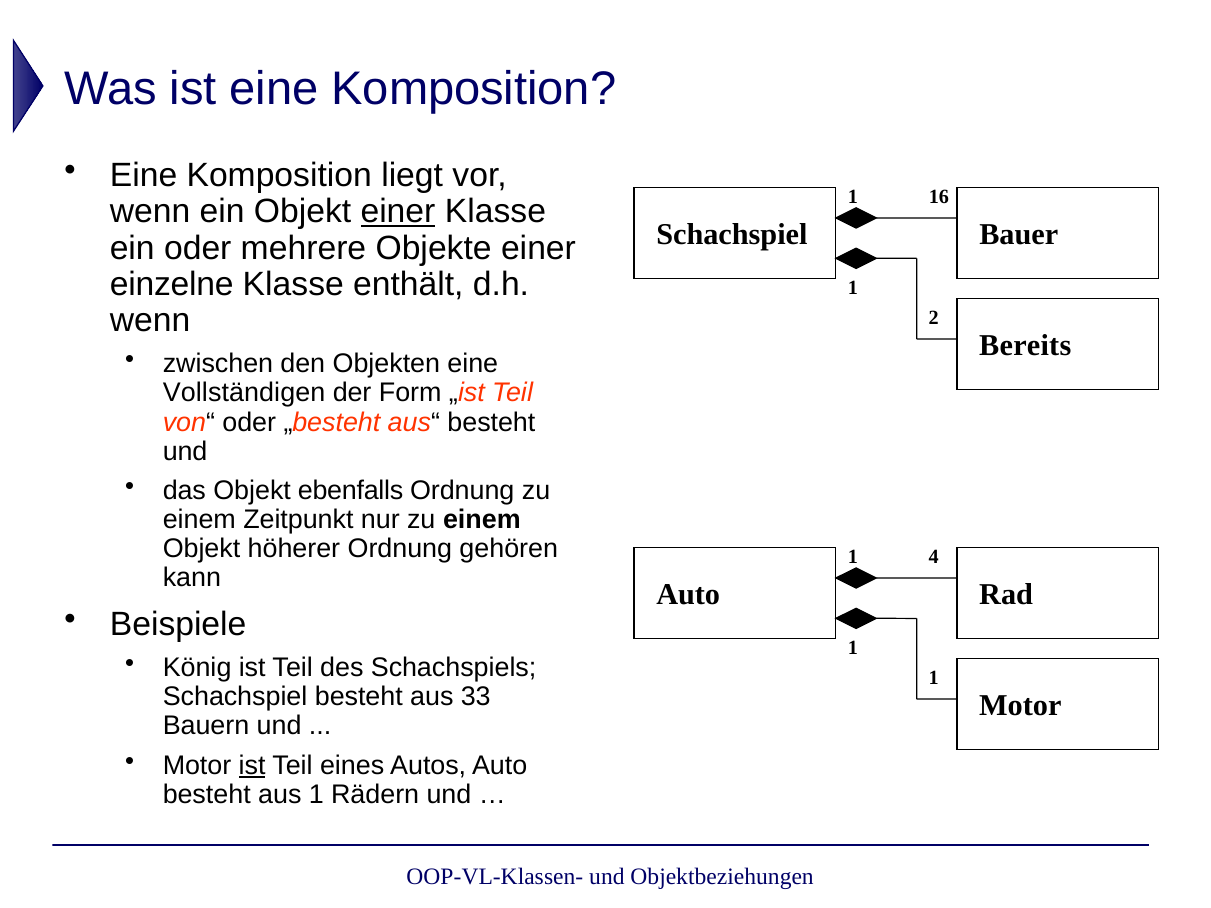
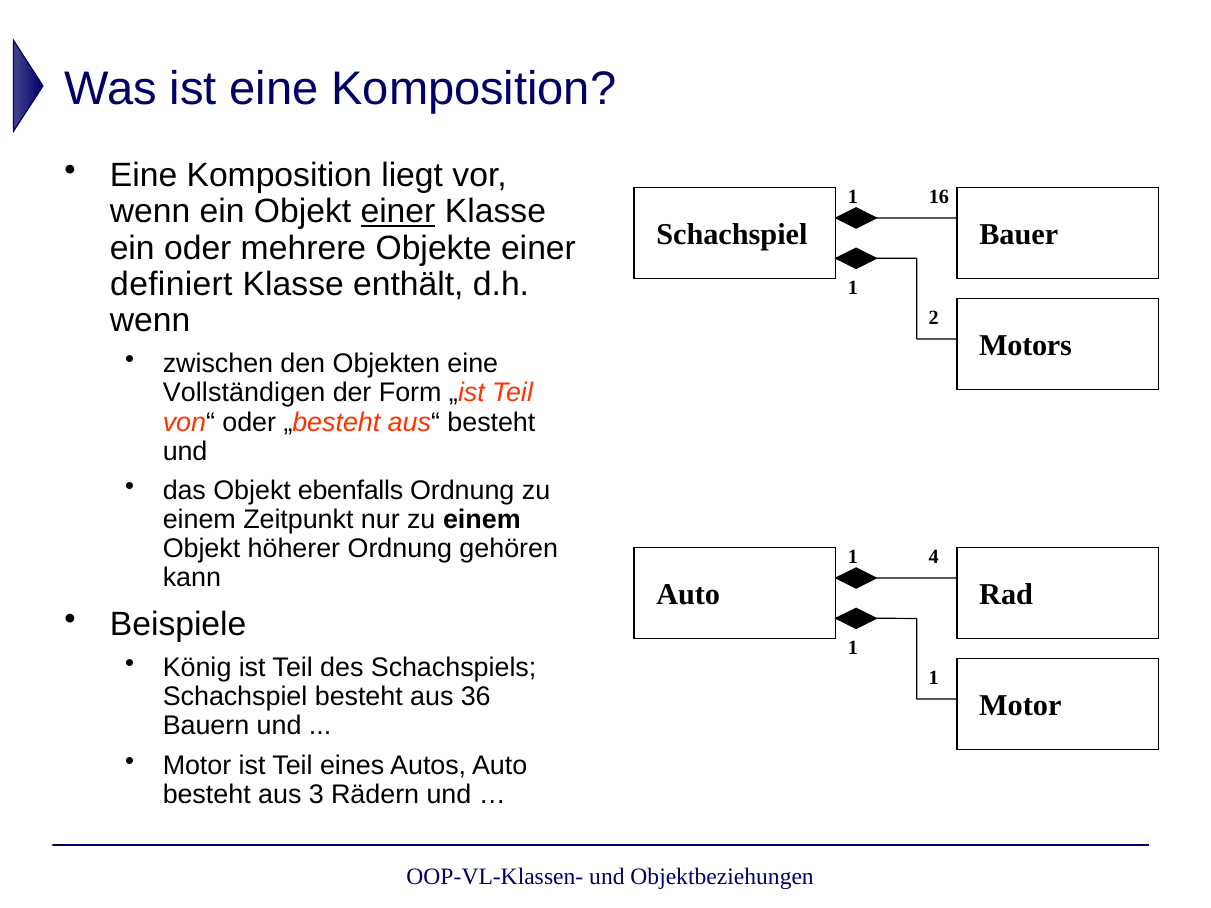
einzelne: einzelne -> definiert
Bereits: Bereits -> Motors
33: 33 -> 36
ist at (252, 766) underline: present -> none
aus 1: 1 -> 3
